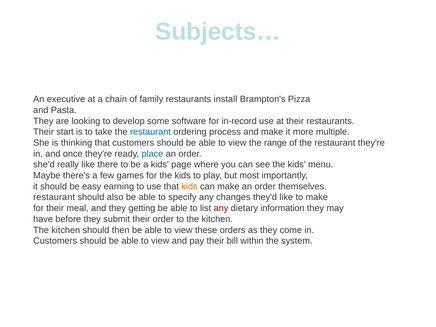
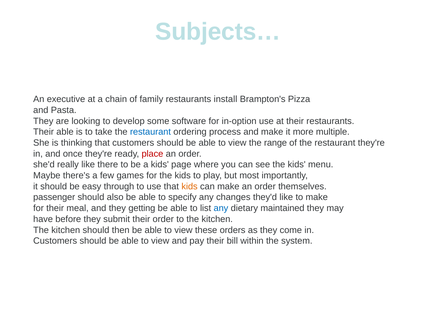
in-record: in-record -> in-option
Their start: start -> able
place colour: blue -> red
earning: earning -> through
restaurant at (54, 197): restaurant -> passenger
any at (221, 208) colour: red -> blue
information: information -> maintained
